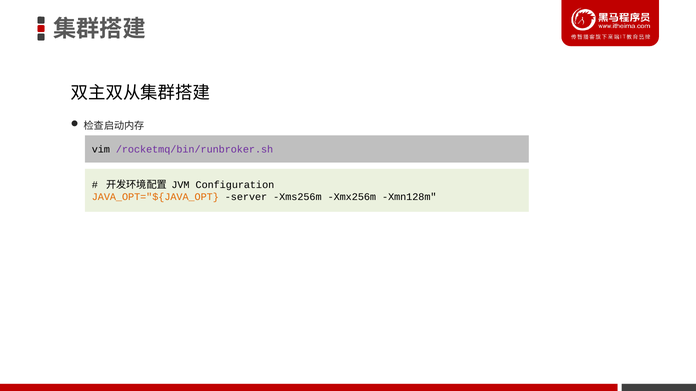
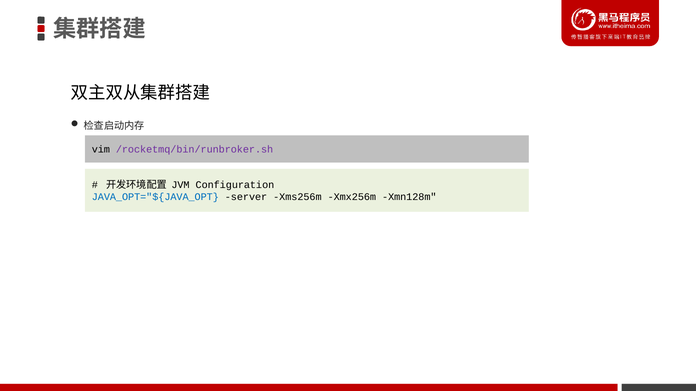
JAVA_OPT="${JAVA_OPT colour: orange -> blue
